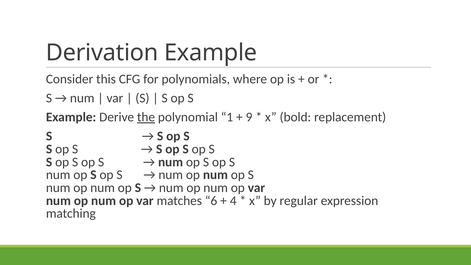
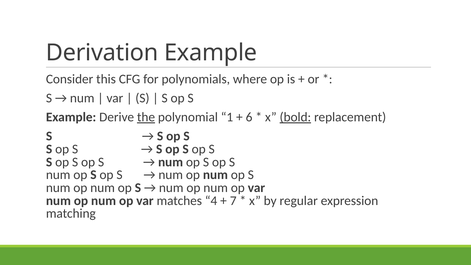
9: 9 -> 6
bold underline: none -> present
6: 6 -> 4
4: 4 -> 7
